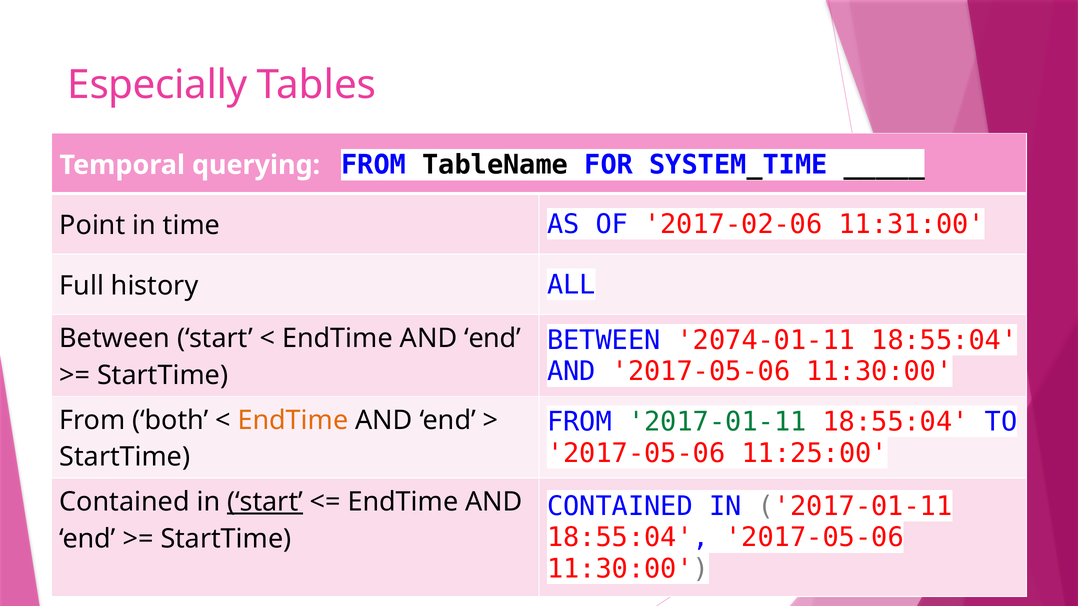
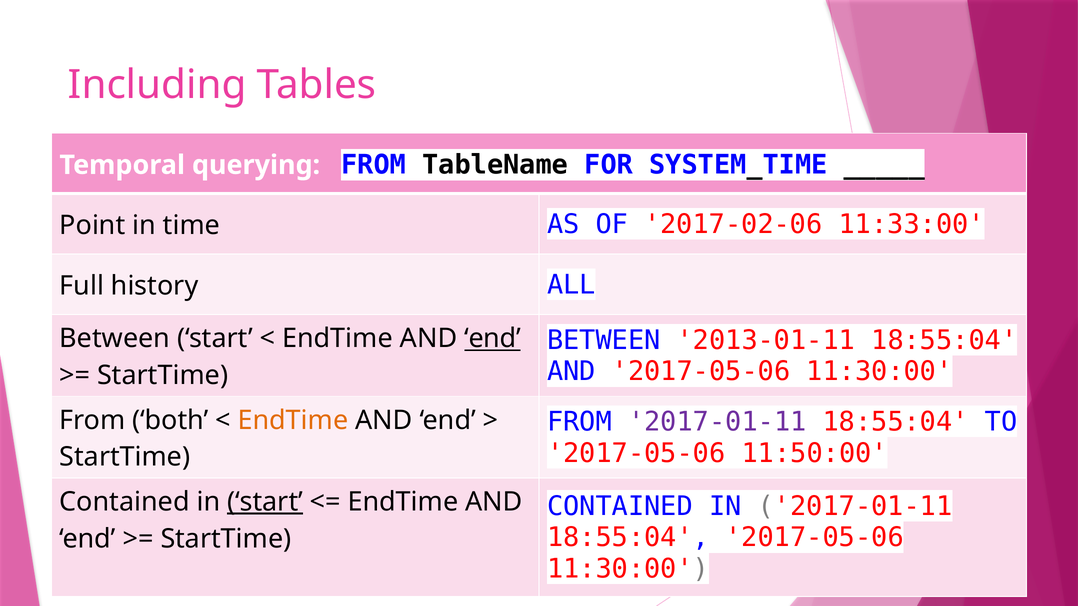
Especially: Especially -> Including
11:31:00: 11:31:00 -> 11:33:00
2074-01-11: 2074-01-11 -> 2013-01-11
end at (492, 339) underline: none -> present
2017-01-11 at (717, 422) colour: green -> purple
11:25:00: 11:25:00 -> 11:50:00
